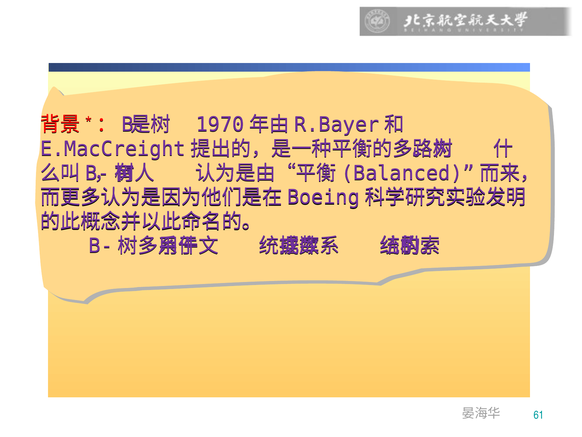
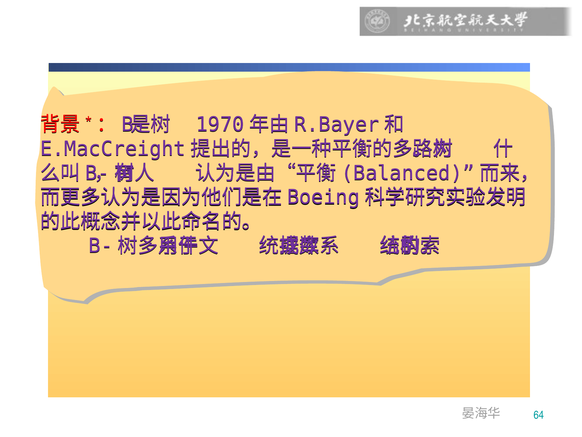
61: 61 -> 64
